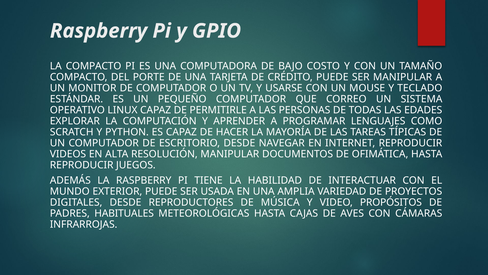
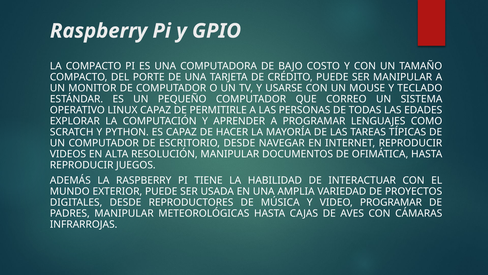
VIDEO PROPÓSITOS: PROPÓSITOS -> PROGRAMAR
PADRES HABITUALES: HABITUALES -> MANIPULAR
